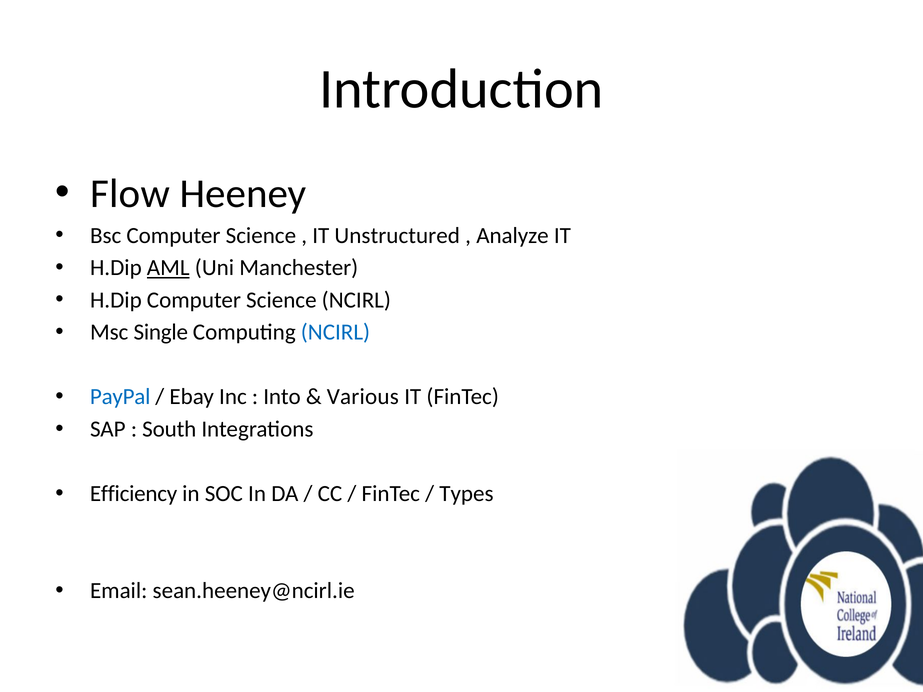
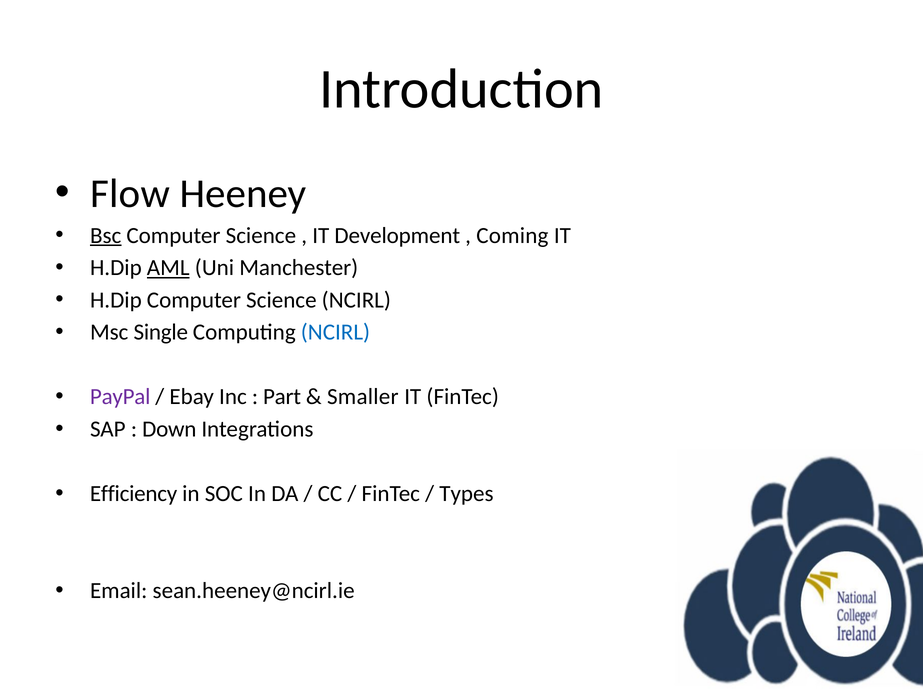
Bsc underline: none -> present
Unstructured: Unstructured -> Development
Analyze: Analyze -> Coming
PayPal colour: blue -> purple
Into: Into -> Part
Various: Various -> Smaller
South: South -> Down
